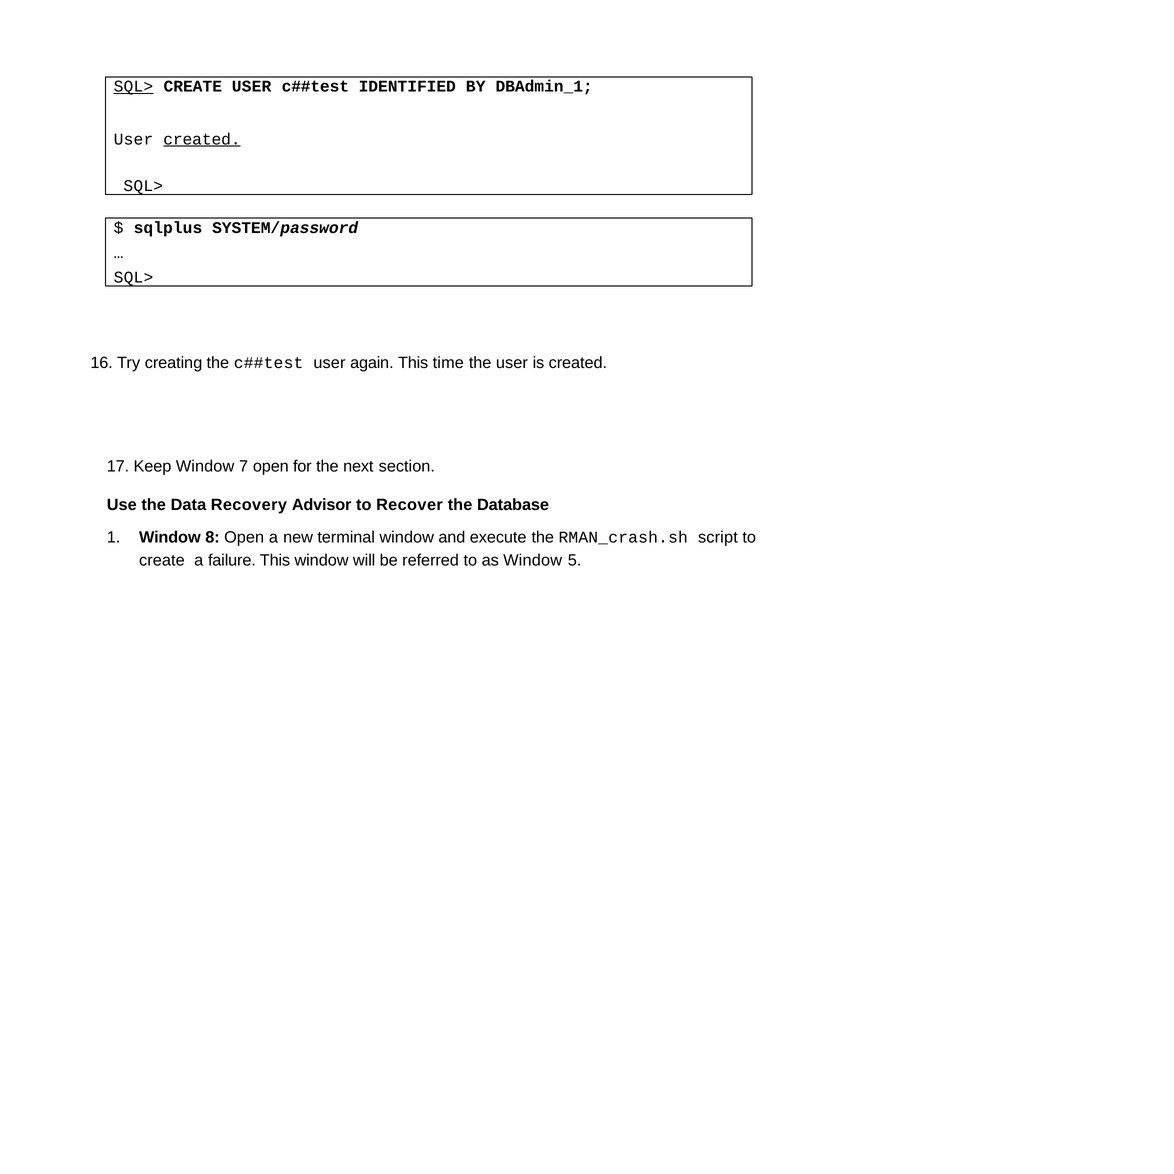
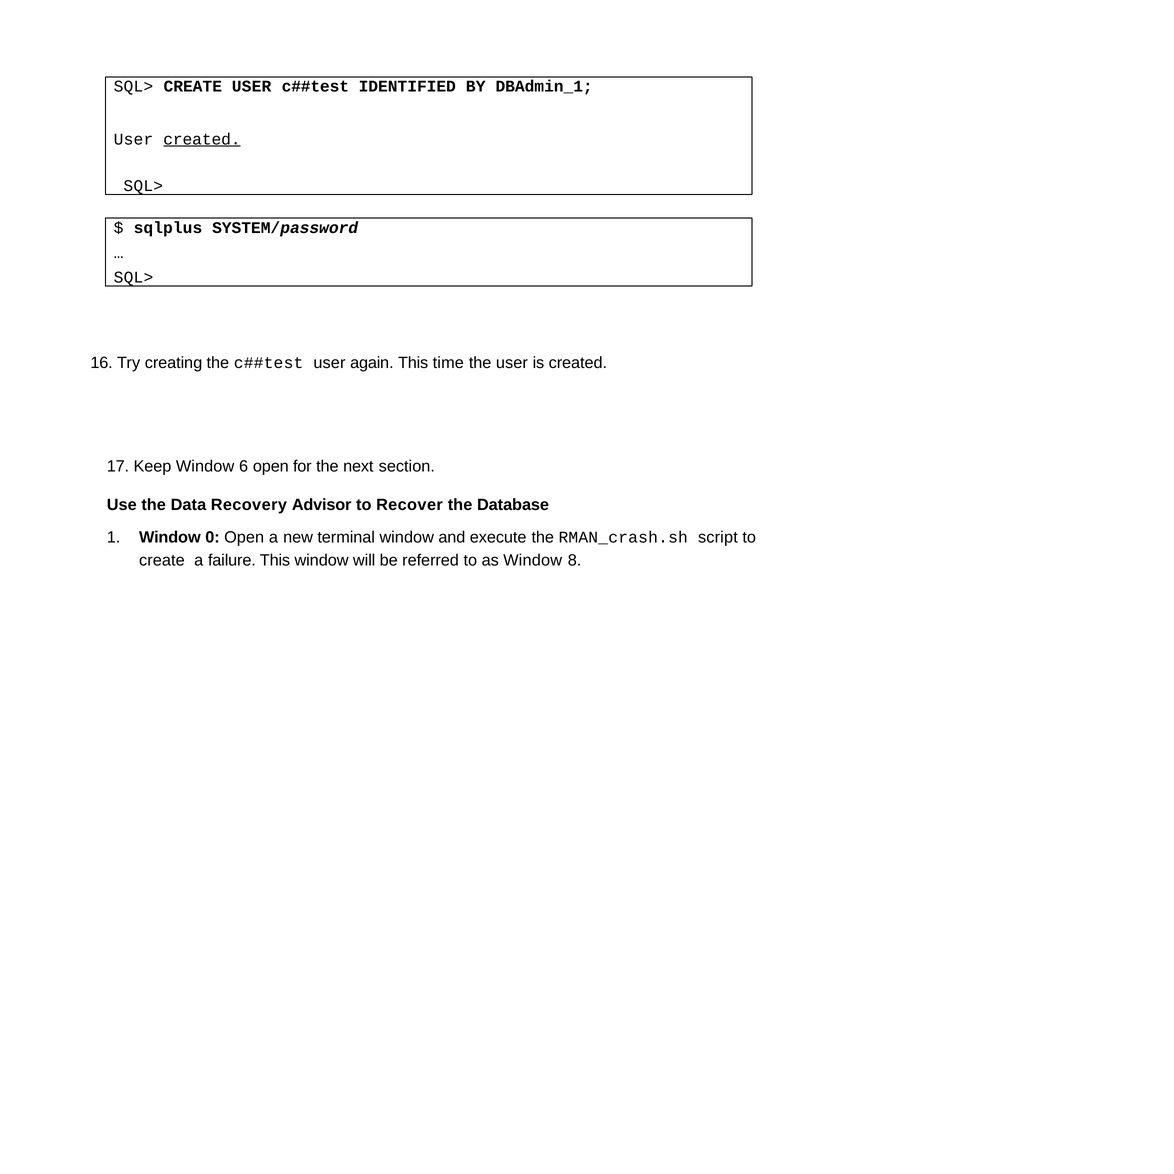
SQL> at (133, 86) underline: present -> none
7: 7 -> 6
8: 8 -> 0
5: 5 -> 8
